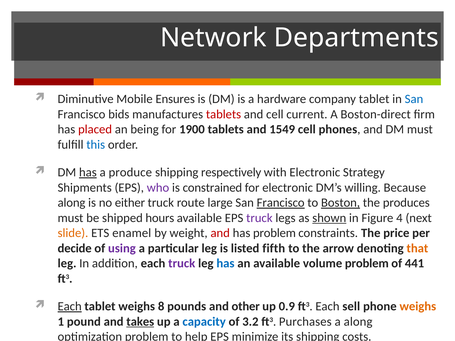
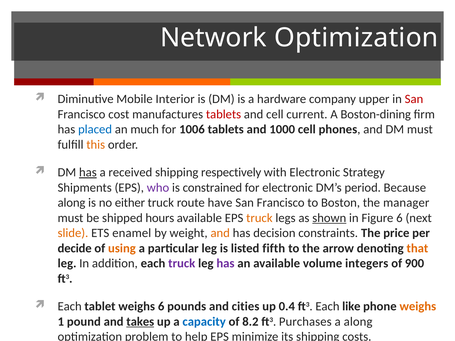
Network Departments: Departments -> Optimization
Ensures: Ensures -> Interior
company tablet: tablet -> upper
San at (414, 99) colour: blue -> red
bids: bids -> cost
Boston-direct: Boston-direct -> Boston-dining
placed colour: red -> blue
being: being -> much
1900: 1900 -> 1006
1549: 1549 -> 1000
this colour: blue -> orange
produce: produce -> received
willing: willing -> period
large: large -> have
Francisco at (281, 203) underline: present -> none
Boston underline: present -> none
produces: produces -> manager
truck at (259, 218) colour: purple -> orange
Figure 4: 4 -> 6
and at (220, 233) colour: red -> orange
has problem: problem -> decision
using colour: purple -> orange
has at (225, 264) colour: blue -> purple
volume problem: problem -> integers
441: 441 -> 900
Each at (70, 307) underline: present -> none
weighs 8: 8 -> 6
other: other -> cities
0.9: 0.9 -> 0.4
sell: sell -> like
3.2: 3.2 -> 8.2
